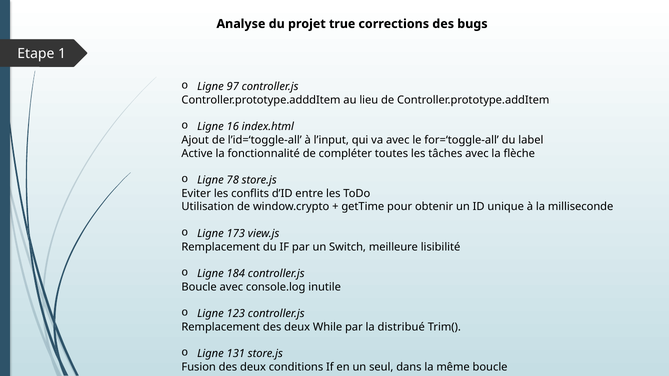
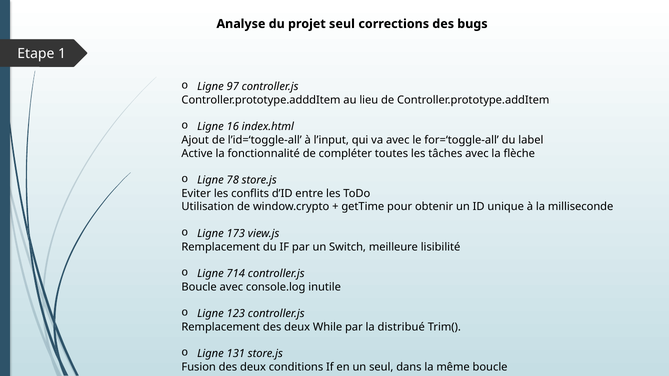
projet true: true -> seul
184: 184 -> 714
